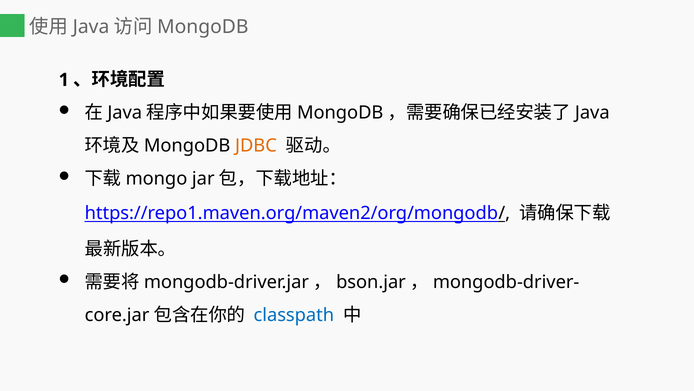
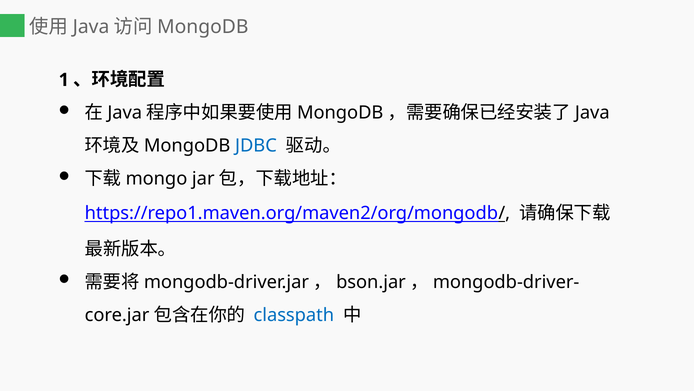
JDBC colour: orange -> blue
